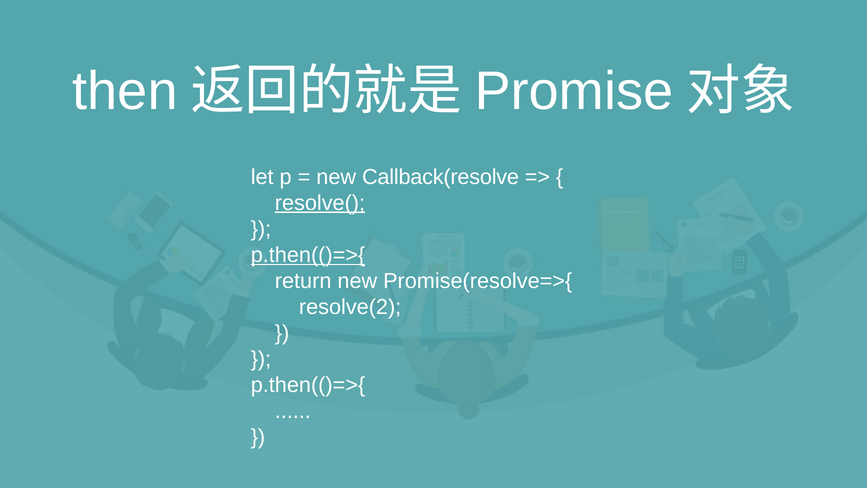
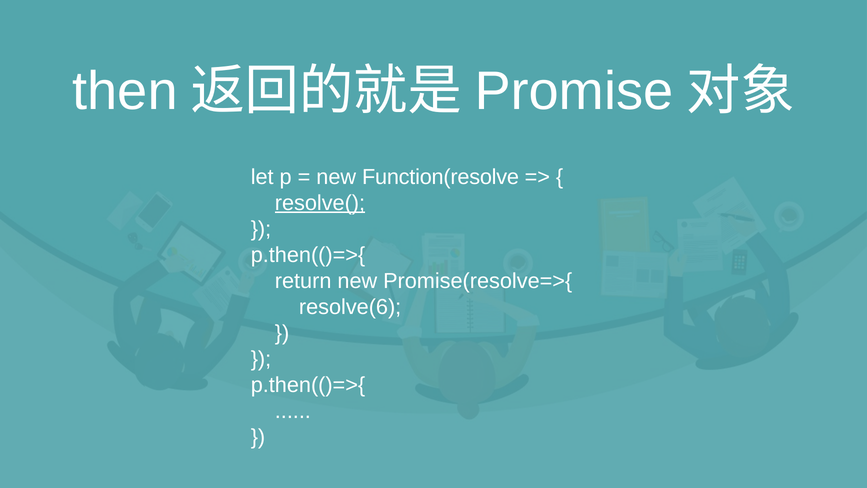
Callback(resolve: Callback(resolve -> Function(resolve
p.then(()=>{ at (308, 255) underline: present -> none
resolve(2: resolve(2 -> resolve(6
